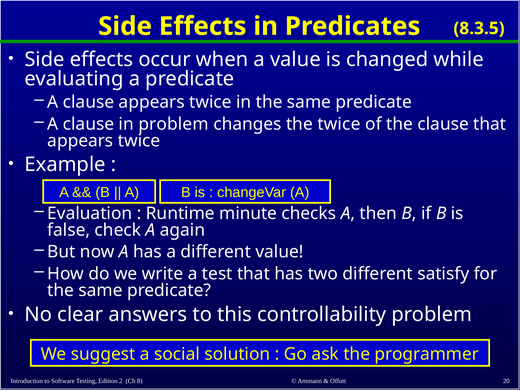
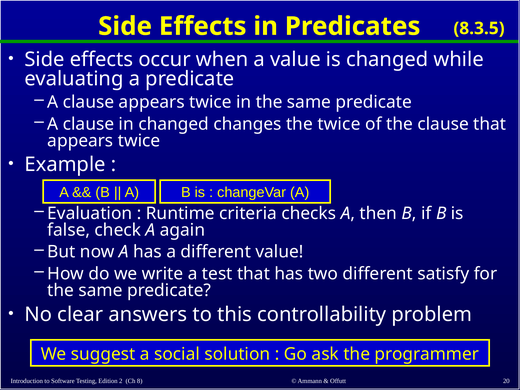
in problem: problem -> changed
minute: minute -> criteria
